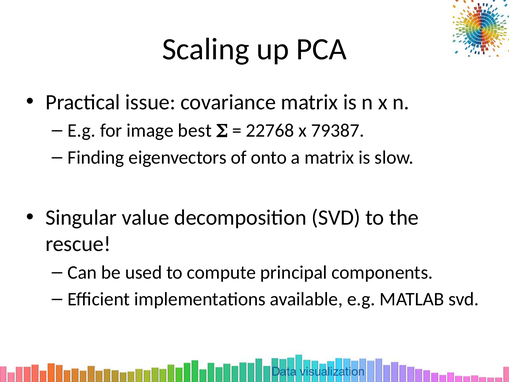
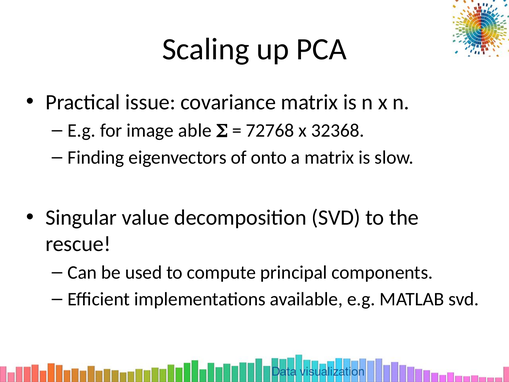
best: best -> able
22768: 22768 -> 72768
79387: 79387 -> 32368
